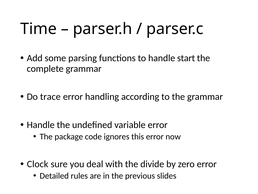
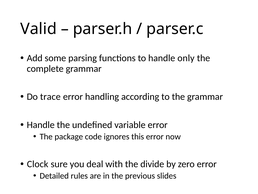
Time: Time -> Valid
start: start -> only
